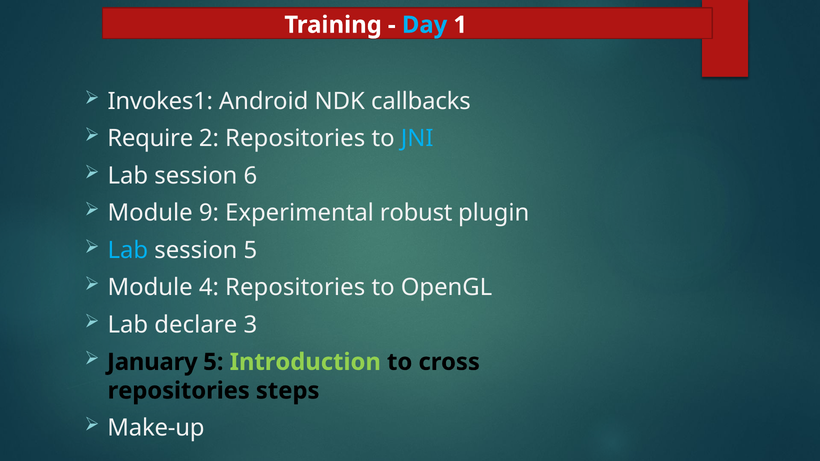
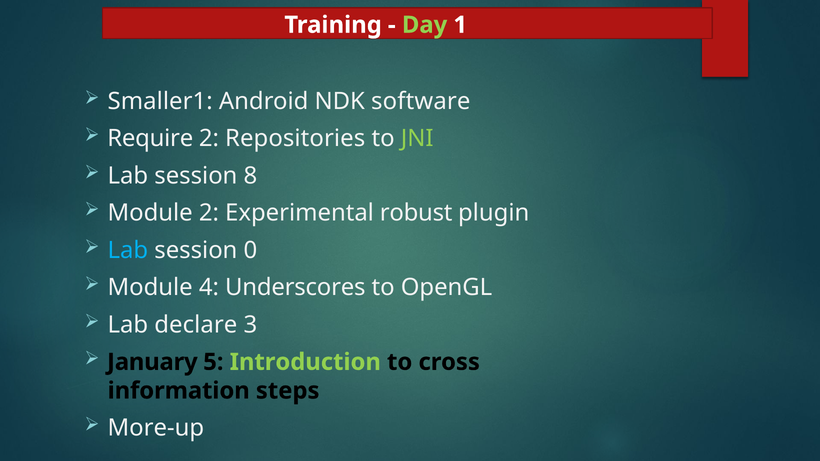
Day colour: light blue -> light green
Invokes1: Invokes1 -> Smaller1
callbacks: callbacks -> software
JNI colour: light blue -> light green
6: 6 -> 8
Module 9: 9 -> 2
session 5: 5 -> 0
4 Repositories: Repositories -> Underscores
repositories at (179, 391): repositories -> information
Make-up: Make-up -> More-up
